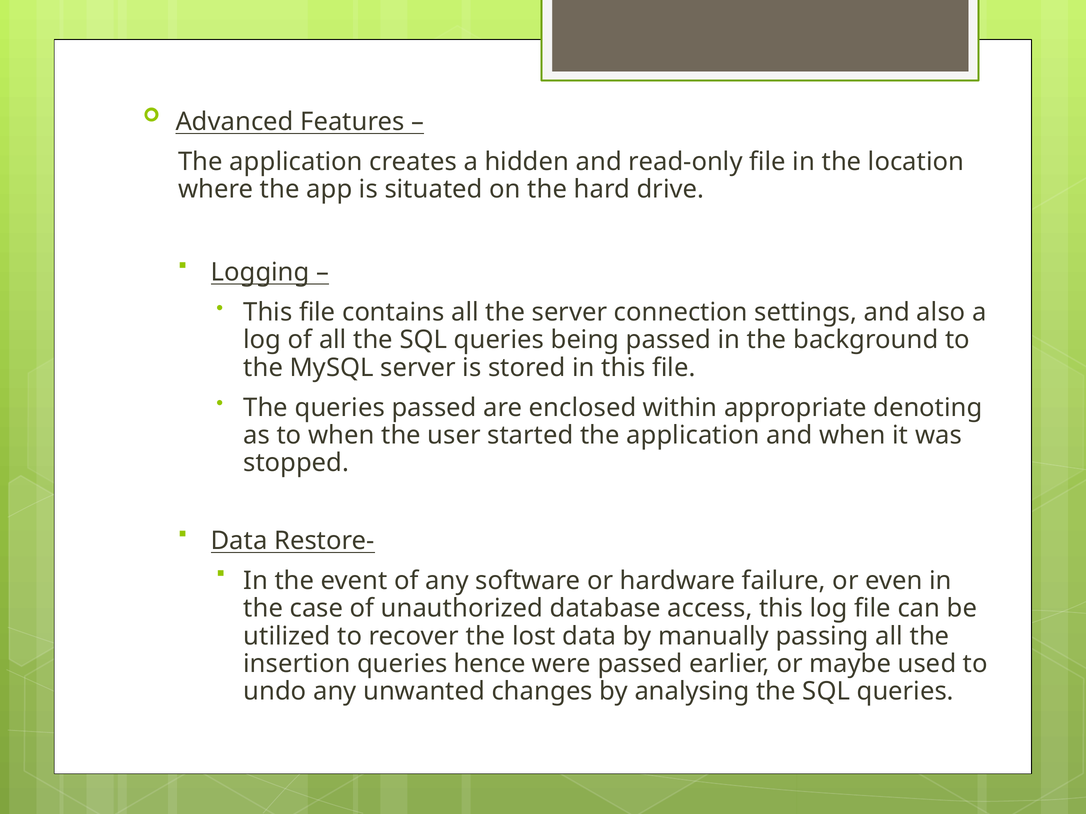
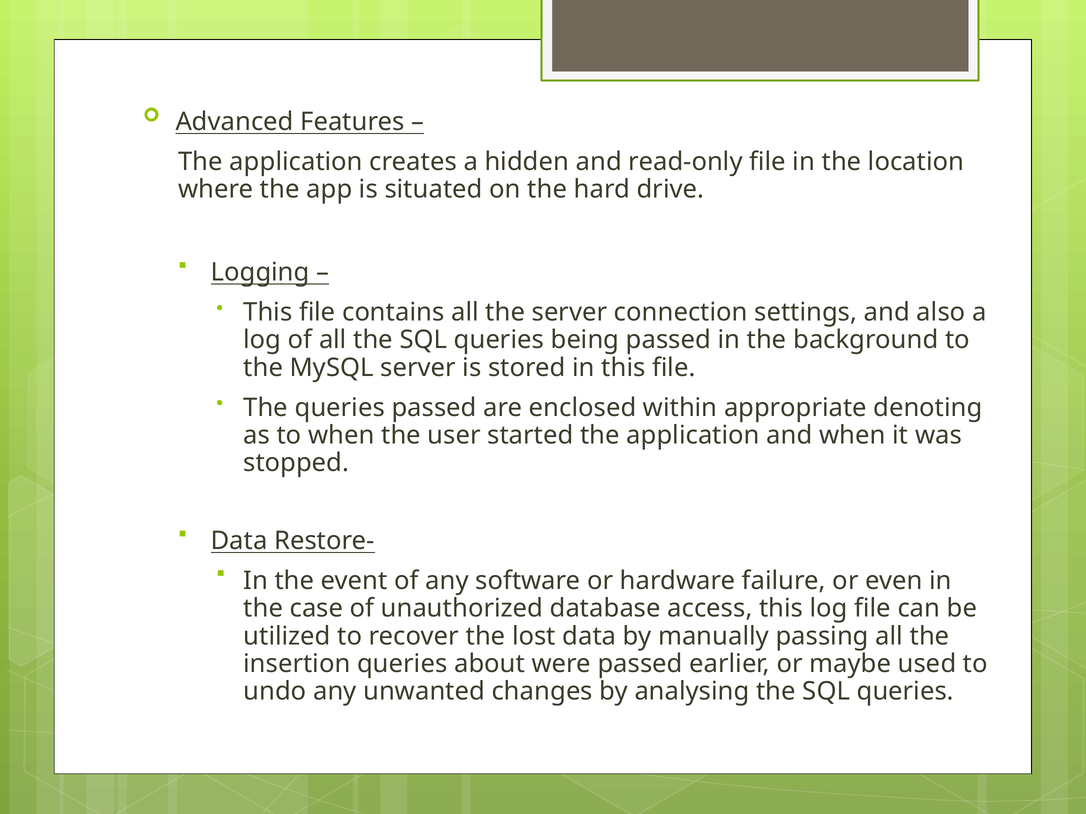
hence: hence -> about
